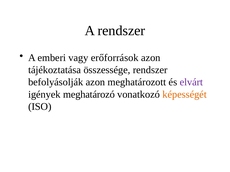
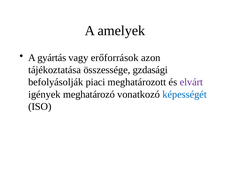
A rendszer: rendszer -> amelyek
emberi: emberi -> gyártás
összessége rendszer: rendszer -> gzdasági
befolyásolják azon: azon -> piaci
képességét colour: orange -> blue
